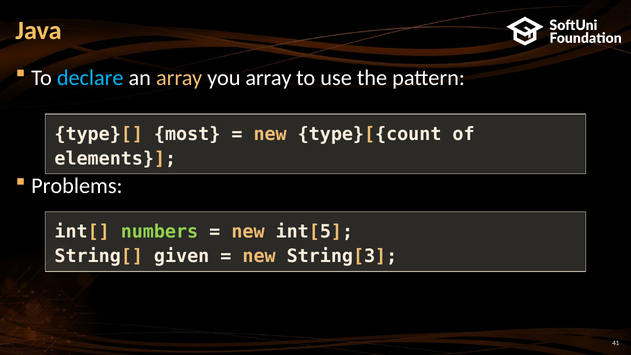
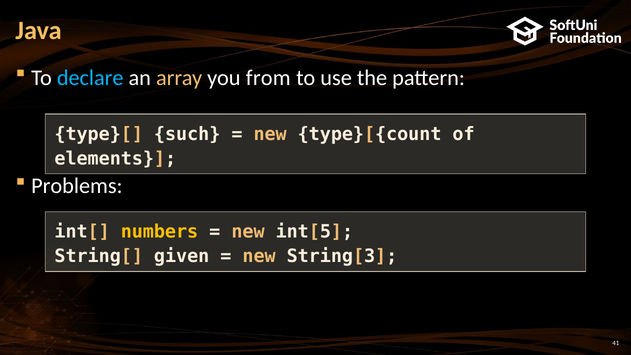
you array: array -> from
most: most -> such
numbers colour: light green -> yellow
